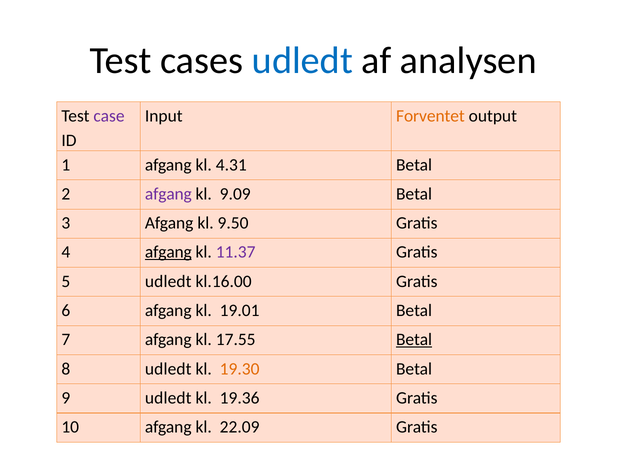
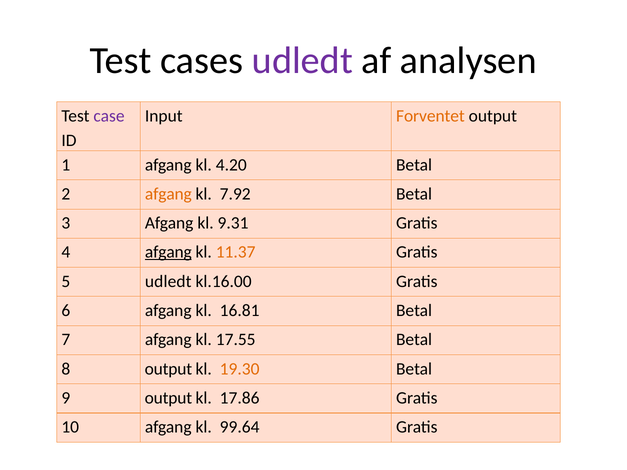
udledt at (302, 61) colour: blue -> purple
4.31: 4.31 -> 4.20
afgang at (168, 194) colour: purple -> orange
9.09: 9.09 -> 7.92
9.50: 9.50 -> 9.31
11.37 colour: purple -> orange
19.01: 19.01 -> 16.81
Betal at (414, 340) underline: present -> none
8 udledt: udledt -> output
9 udledt: udledt -> output
19.36: 19.36 -> 17.86
22.09: 22.09 -> 99.64
